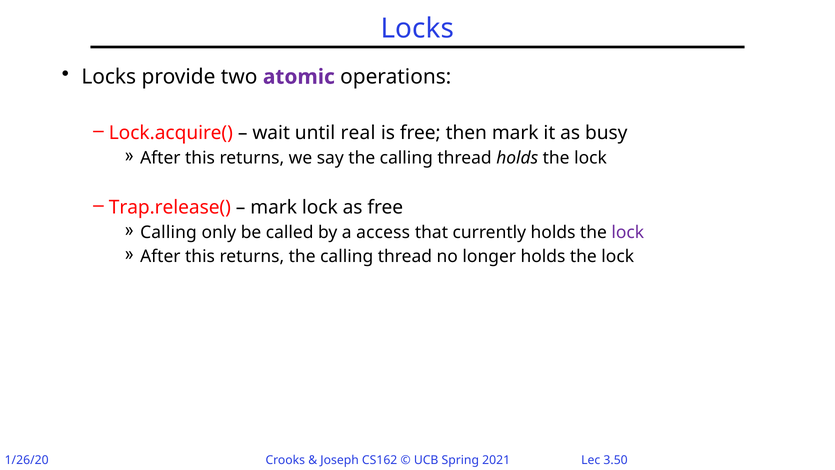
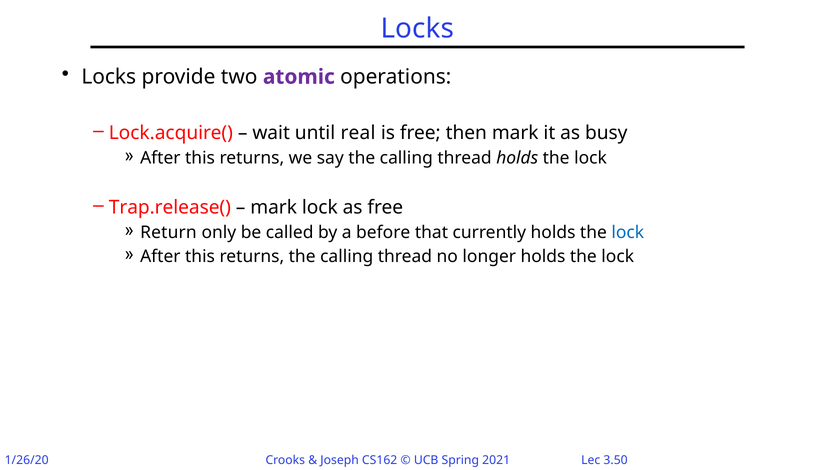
Calling at (168, 232): Calling -> Return
access: access -> before
lock at (628, 232) colour: purple -> blue
